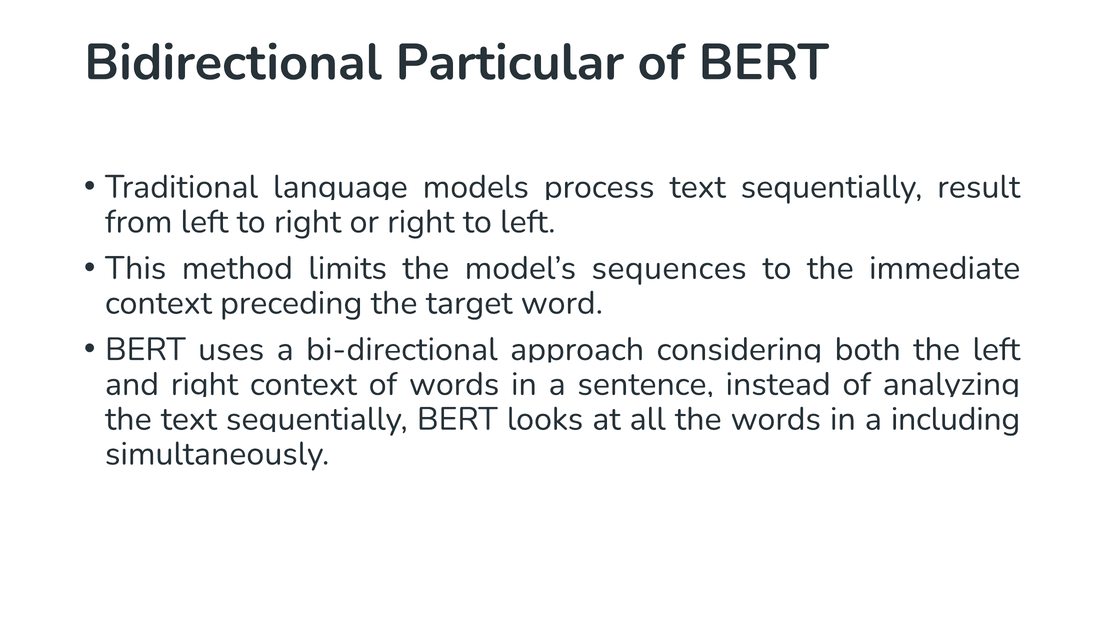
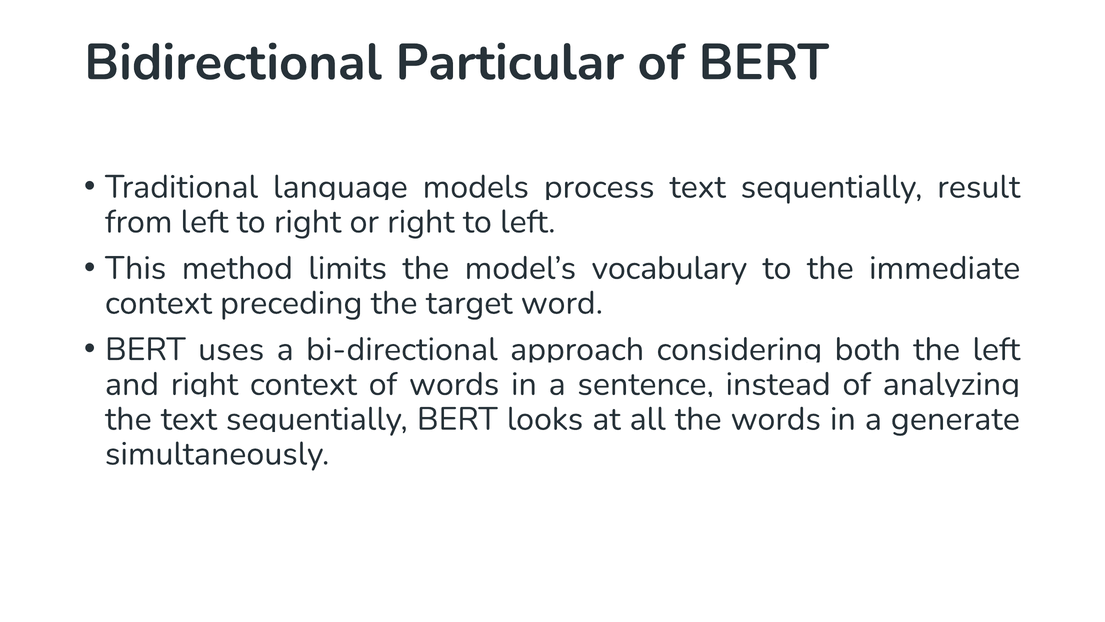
sequences: sequences -> vocabulary
including: including -> generate
